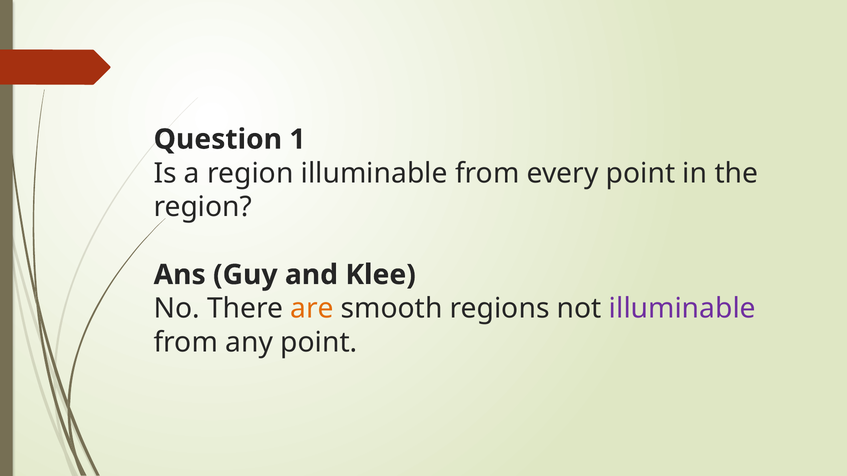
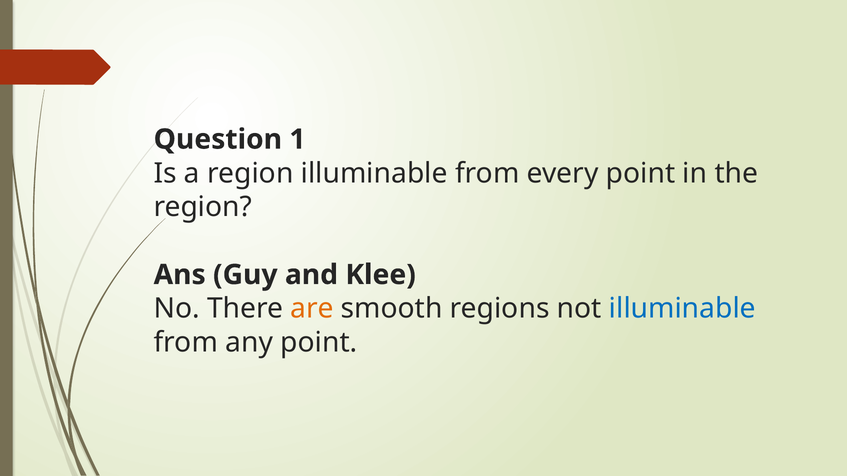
illuminable at (682, 309) colour: purple -> blue
